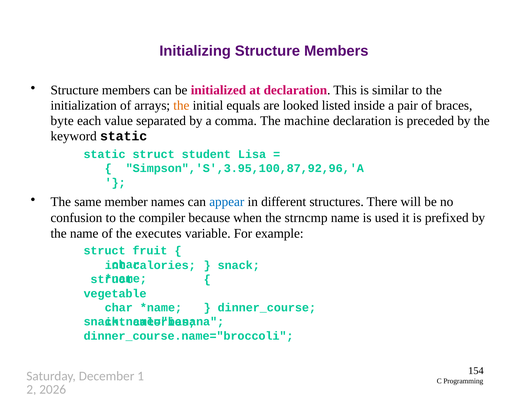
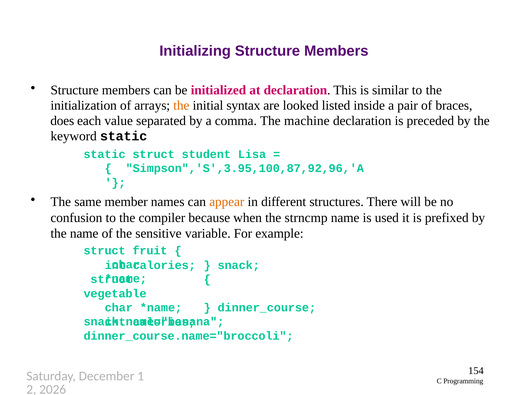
equals: equals -> syntax
byte: byte -> does
appear colour: blue -> orange
executes: executes -> sensitive
